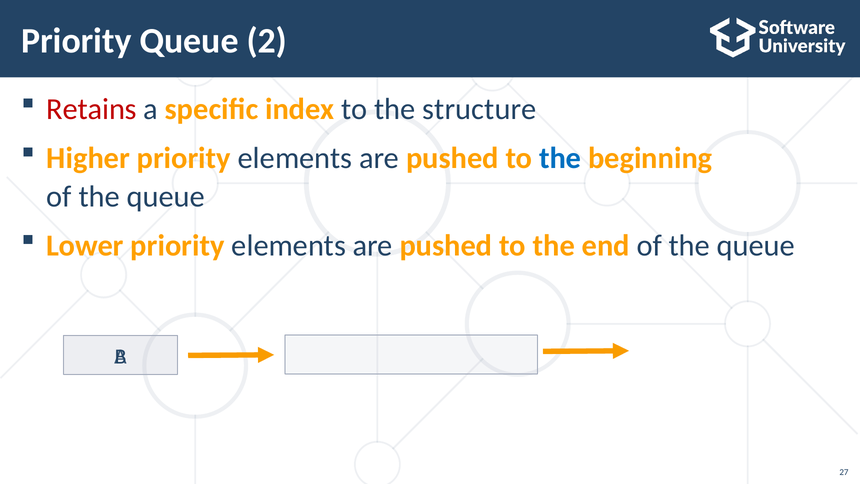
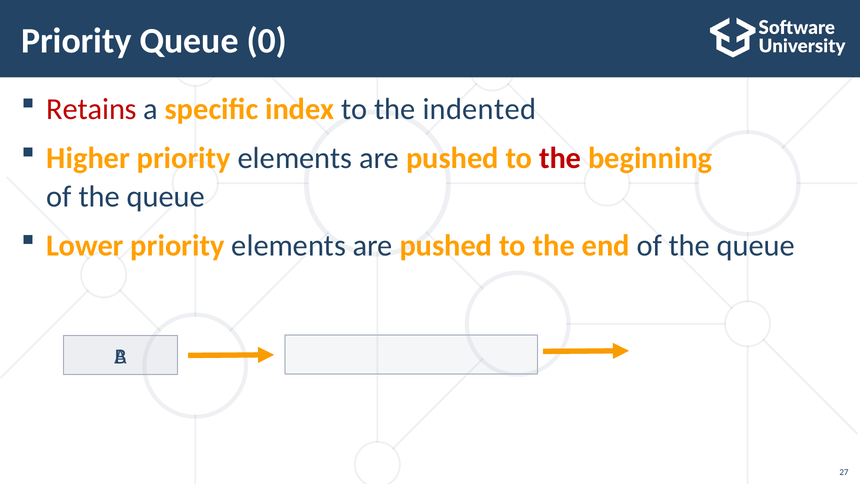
2: 2 -> 0
structure: structure -> indented
the at (560, 158) colour: blue -> red
